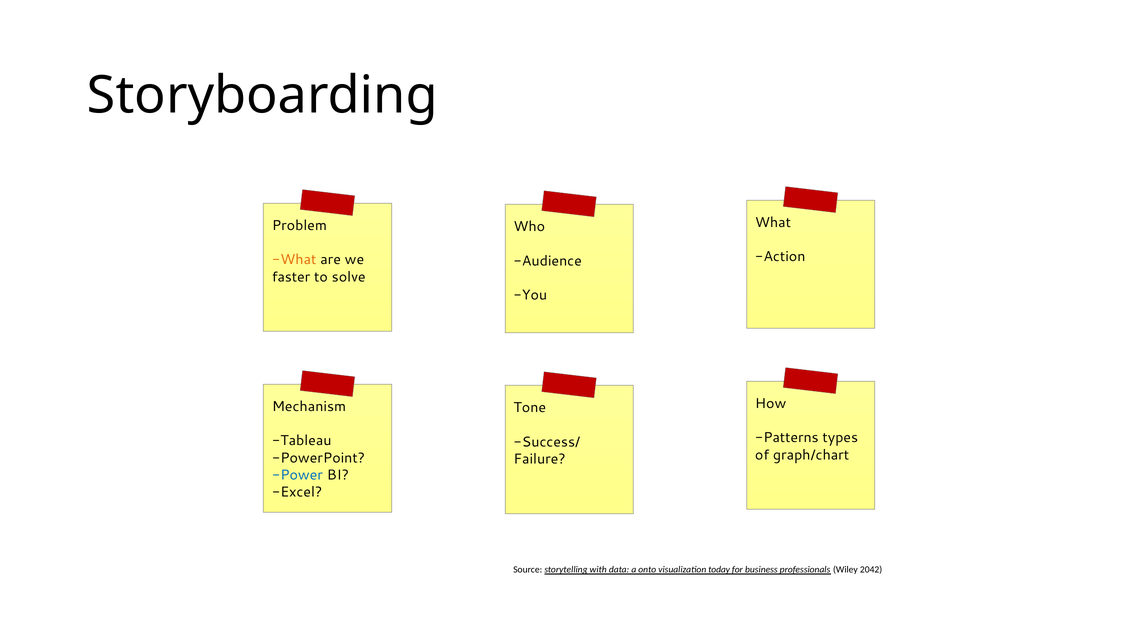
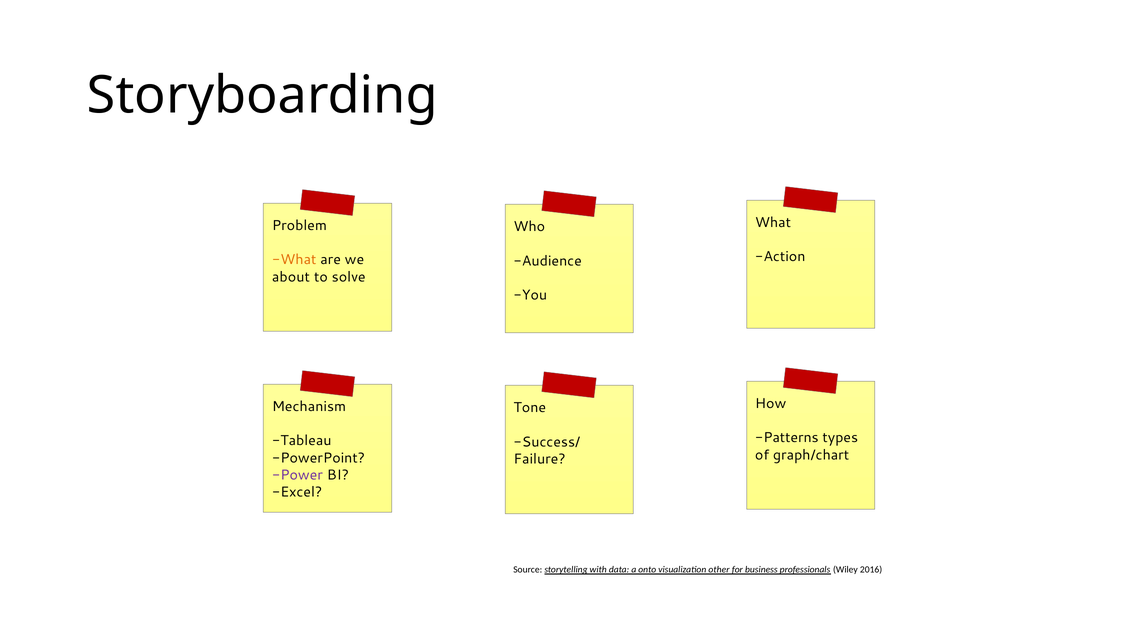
faster: faster -> about
Power colour: blue -> purple
today: today -> other
2042: 2042 -> 2016
